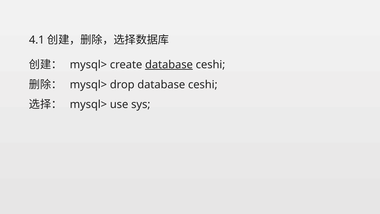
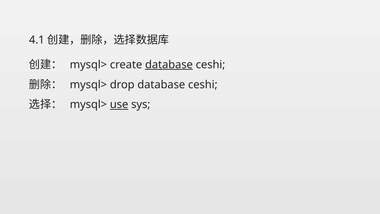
use underline: none -> present
